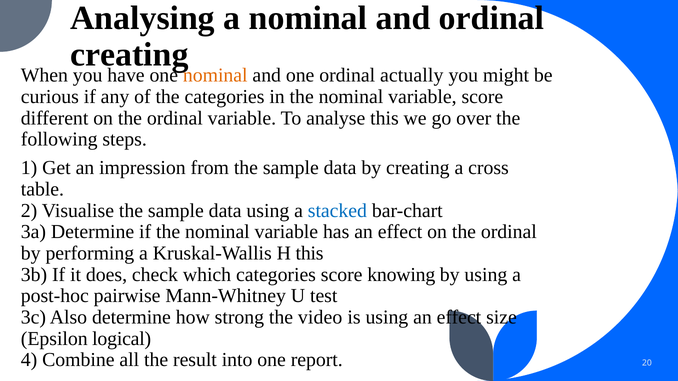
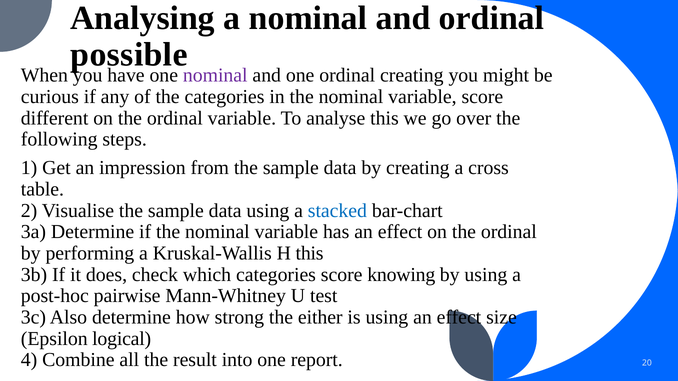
creating at (129, 55): creating -> possible
nominal at (215, 76) colour: orange -> purple
ordinal actually: actually -> creating
video: video -> either
